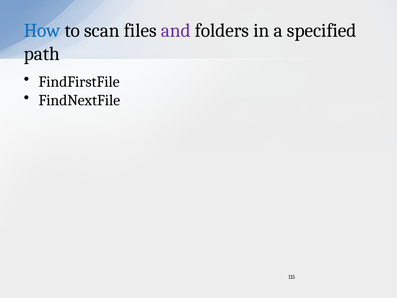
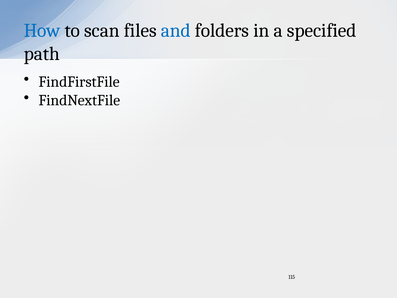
and colour: purple -> blue
